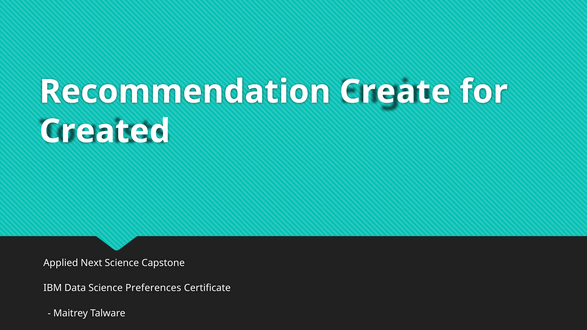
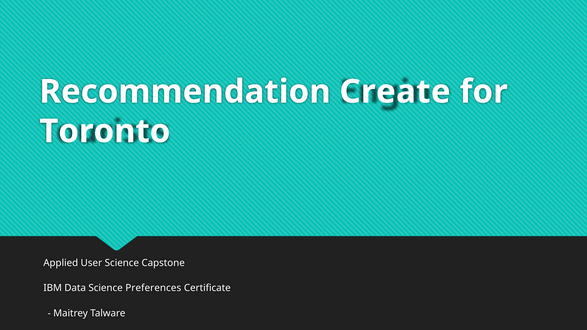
Created: Created -> Toronto
Next: Next -> User
